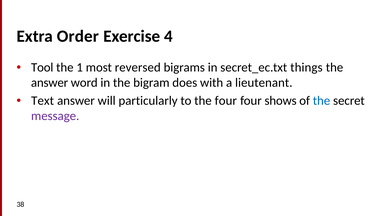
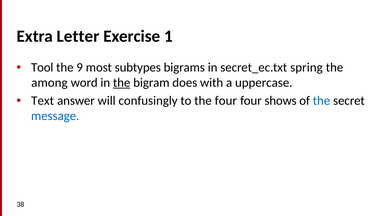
Order: Order -> Letter
4: 4 -> 1
1: 1 -> 9
reversed: reversed -> subtypes
things: things -> spring
answer at (50, 83): answer -> among
the at (122, 83) underline: none -> present
lieutenant: lieutenant -> uppercase
particularly: particularly -> confusingly
message colour: purple -> blue
